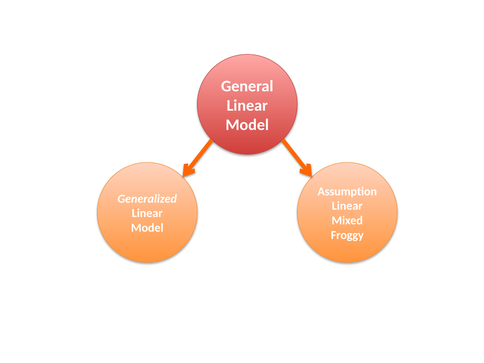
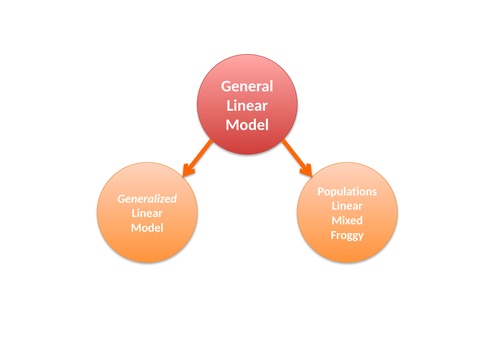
Assumption: Assumption -> Populations
